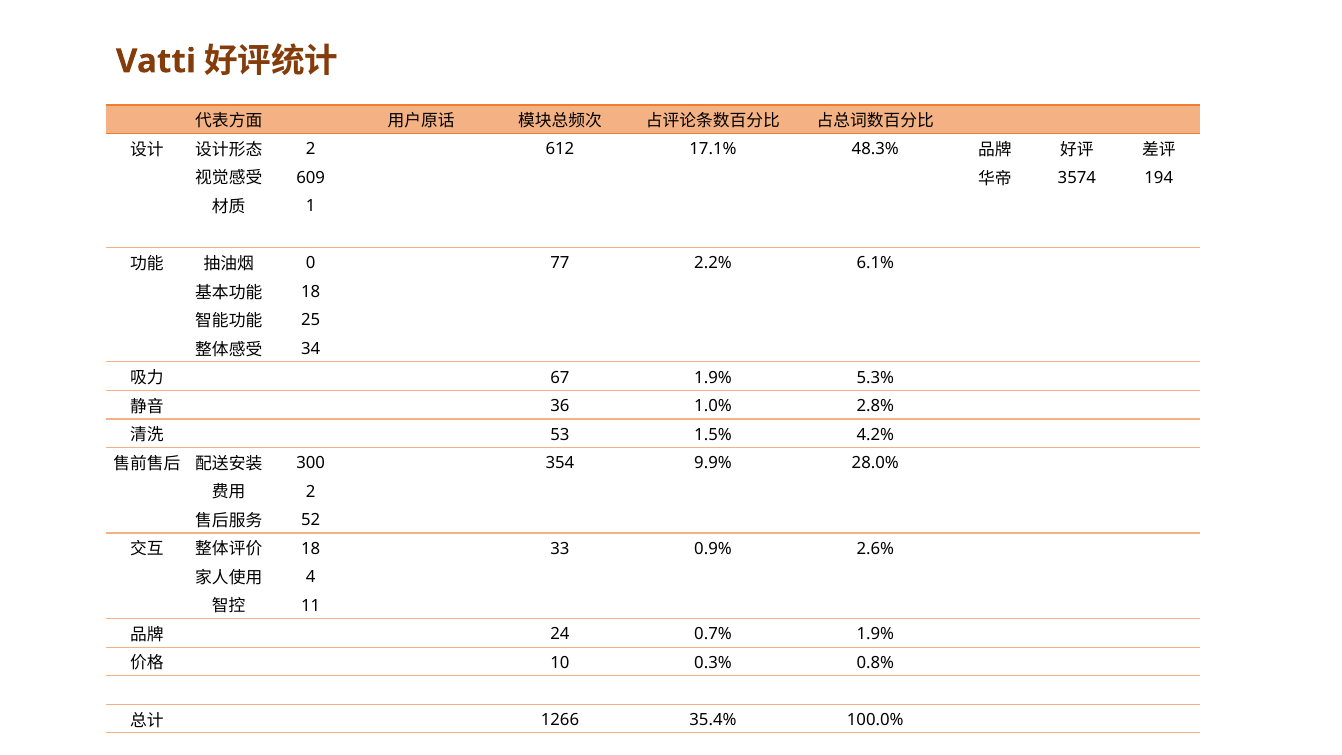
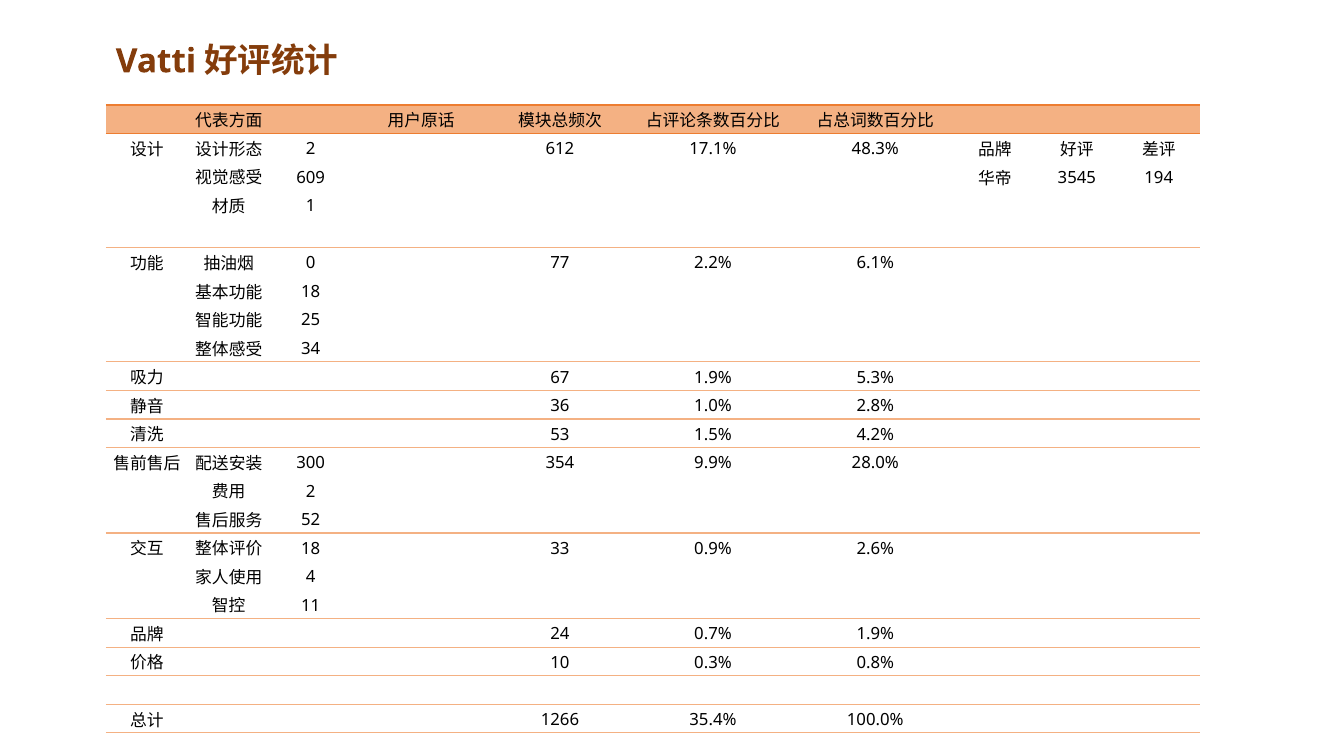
3574: 3574 -> 3545
